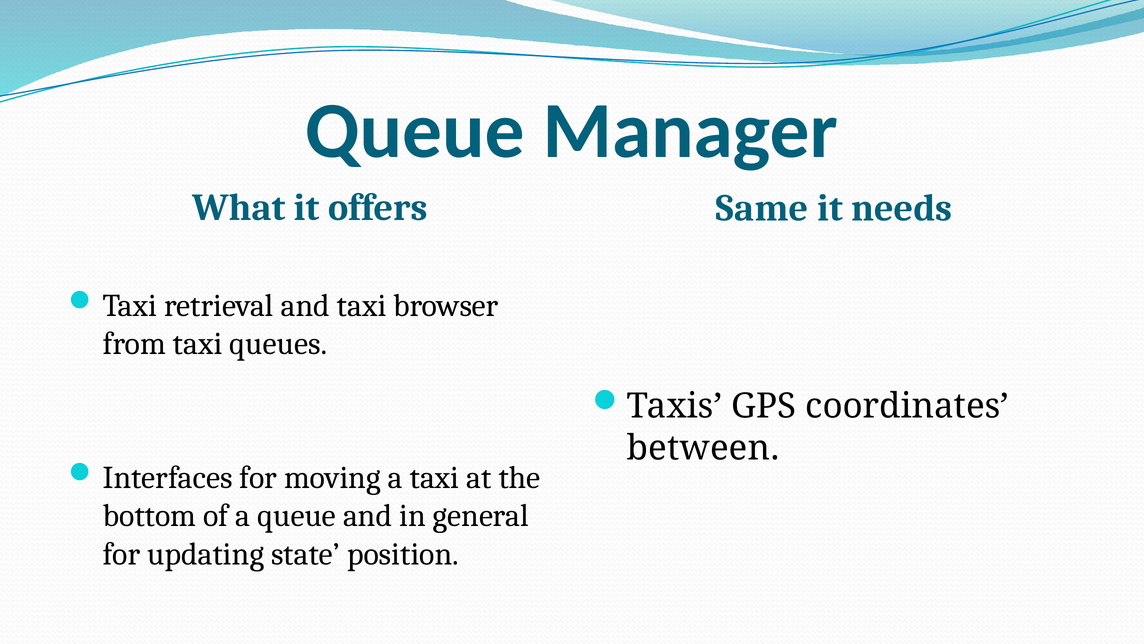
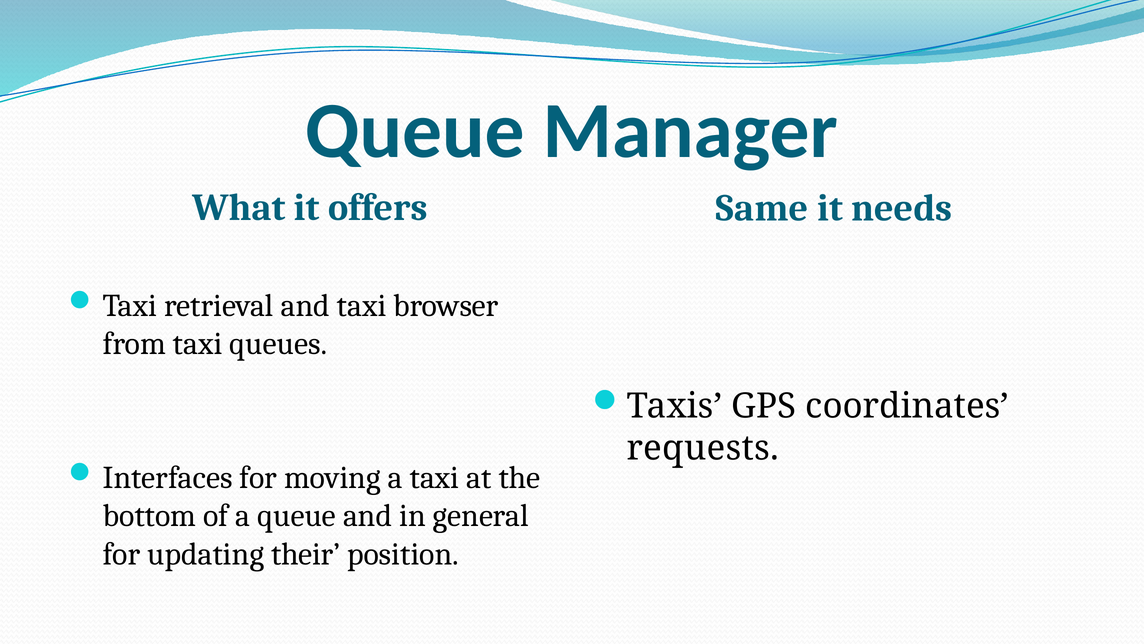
between: between -> requests
state: state -> their
